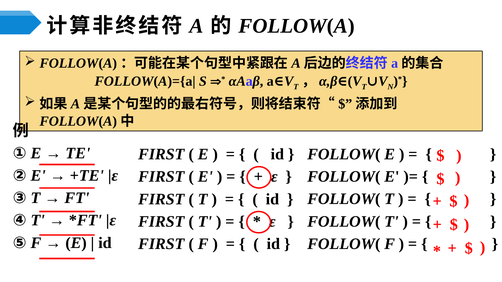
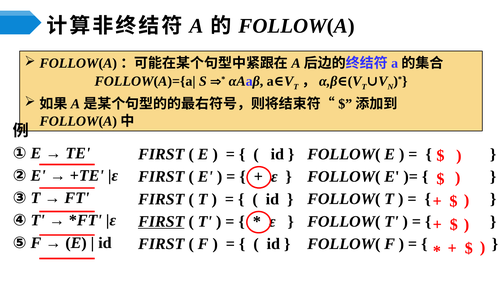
FIRST at (161, 222) underline: none -> present
